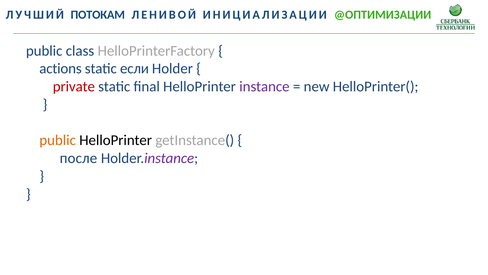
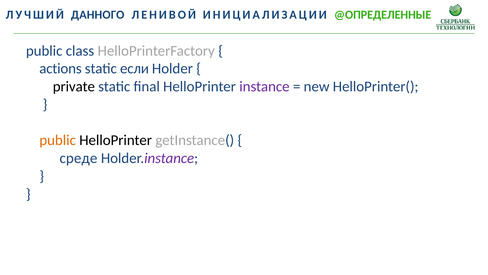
ПОТОКАМ: ПОТОКАМ -> ДАННОГО
@ОПТИМИЗАЦИИ: @ОПТИМИЗАЦИИ -> @ОПРЕДЕЛЕННЫЕ
private colour: red -> black
после: после -> среде
